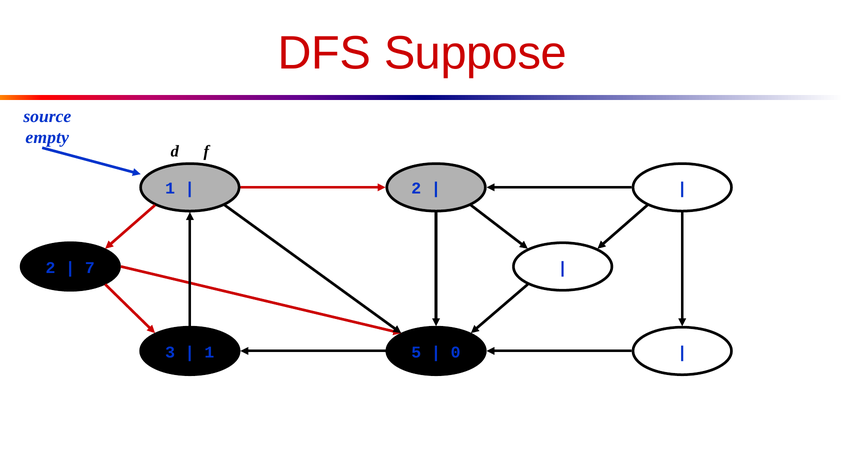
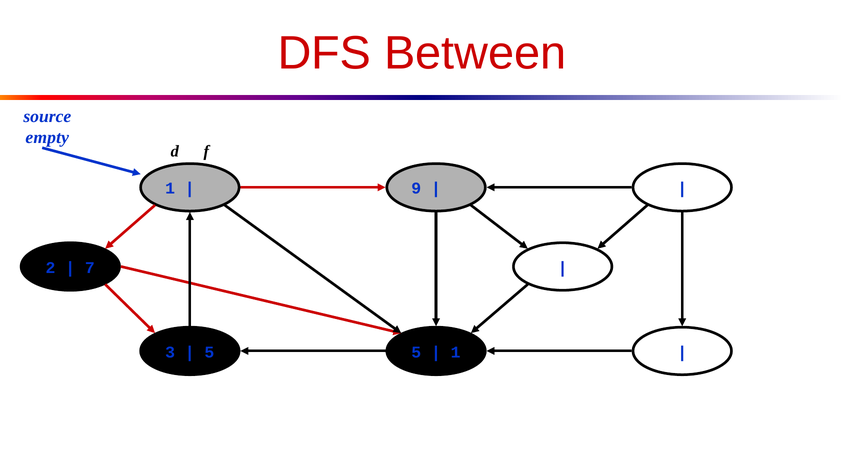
Suppose: Suppose -> Between
2 at (416, 188): 2 -> 9
1 at (209, 352): 1 -> 5
0 at (456, 352): 0 -> 1
